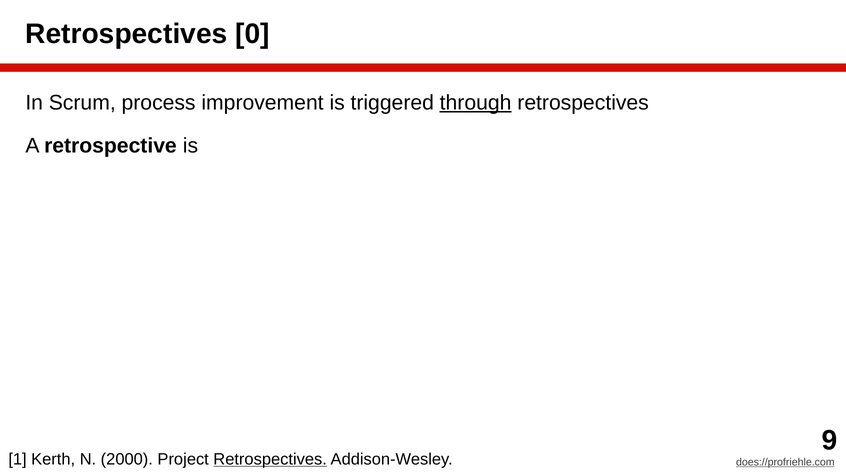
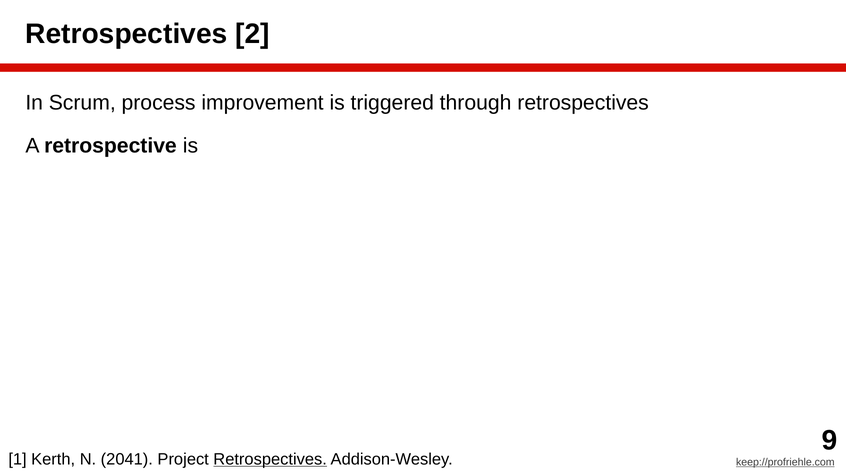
0: 0 -> 2
through underline: present -> none
2000: 2000 -> 2041
does://profriehle.com: does://profriehle.com -> keep://profriehle.com
